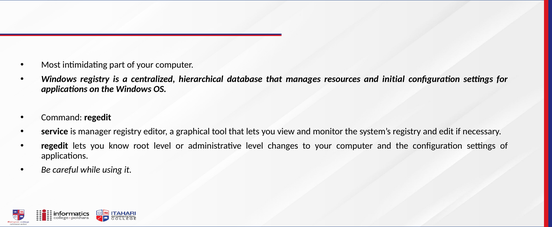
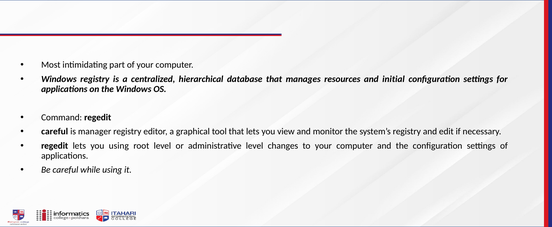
service at (55, 131): service -> careful
you know: know -> using
